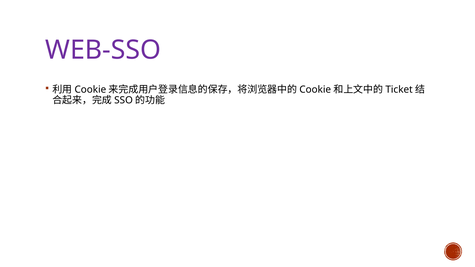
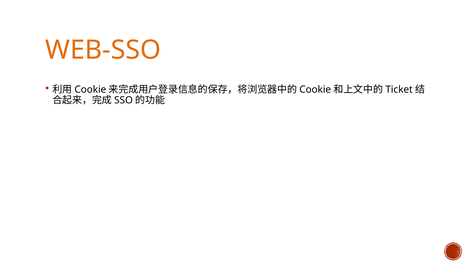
WEB-SSO colour: purple -> orange
